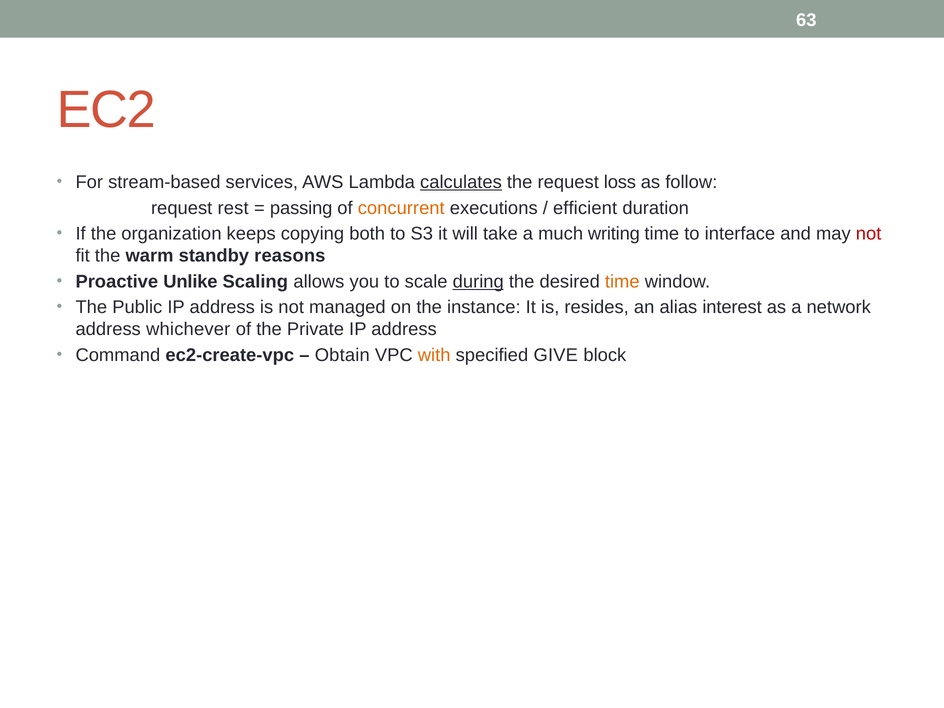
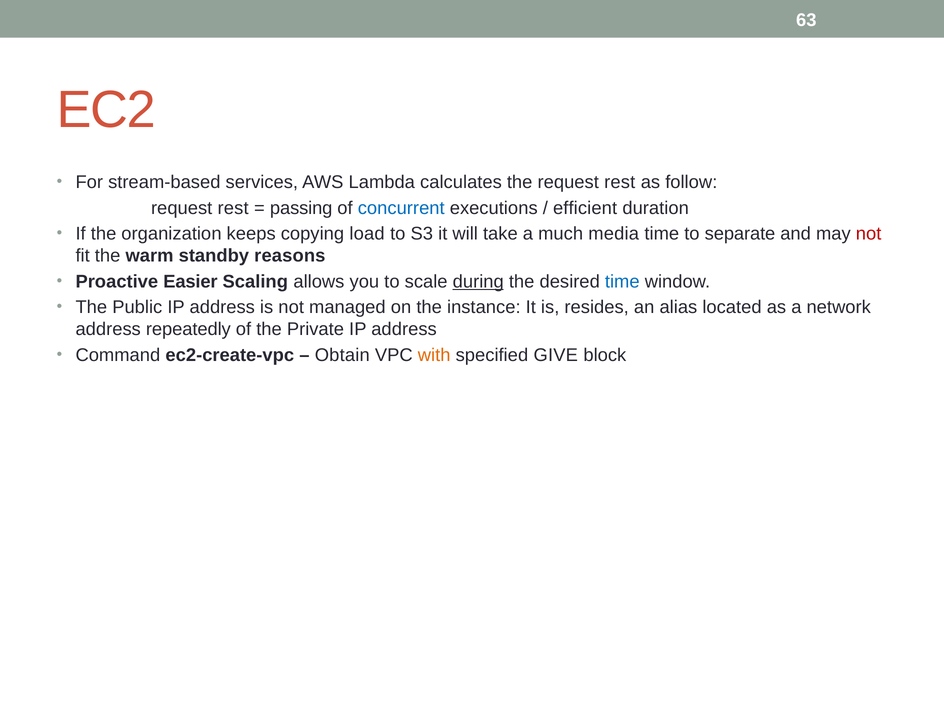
calculates underline: present -> none
the request loss: loss -> rest
concurrent colour: orange -> blue
both: both -> load
writing: writing -> media
interface: interface -> separate
Unlike: Unlike -> Easier
time at (622, 282) colour: orange -> blue
interest: interest -> located
whichever: whichever -> repeatedly
